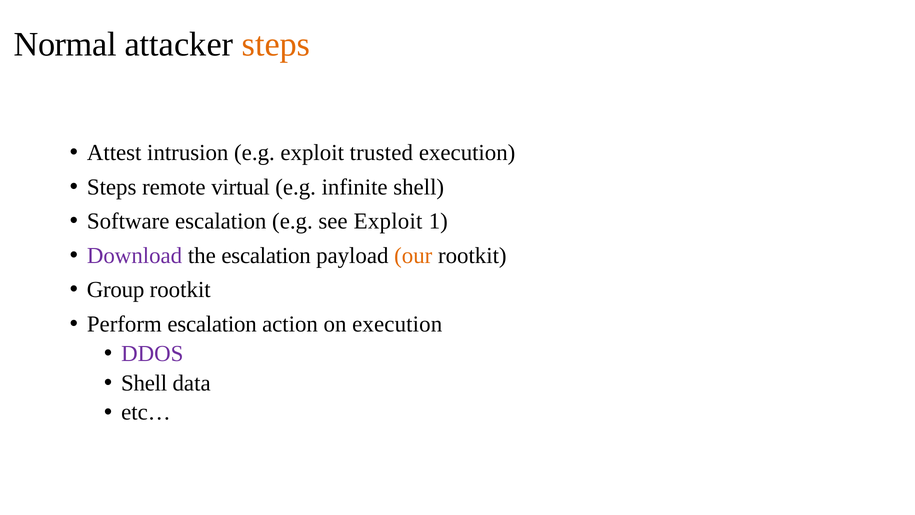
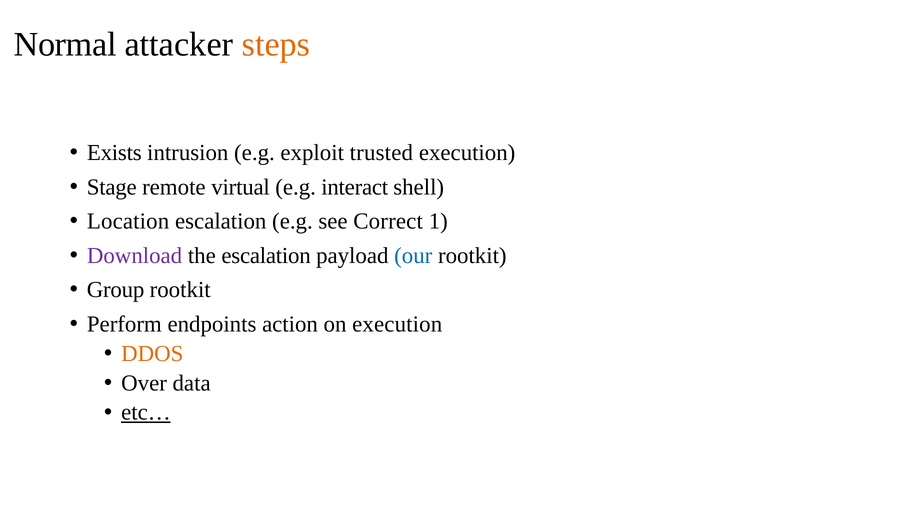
Attest: Attest -> Exists
Steps at (112, 187): Steps -> Stage
infinite: infinite -> interact
Software: Software -> Location
see Exploit: Exploit -> Correct
our colour: orange -> blue
Perform escalation: escalation -> endpoints
DDOS colour: purple -> orange
Shell at (144, 383): Shell -> Over
etc… underline: none -> present
